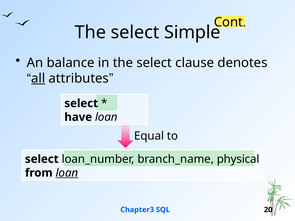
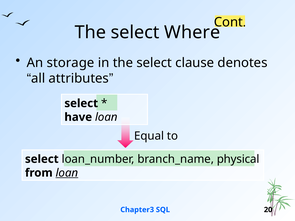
Simple: Simple -> Where
balance: balance -> storage
all underline: present -> none
